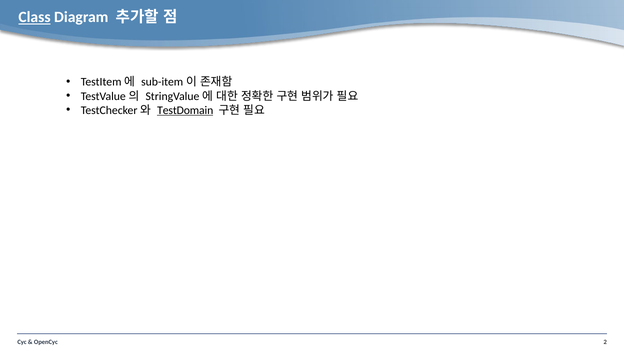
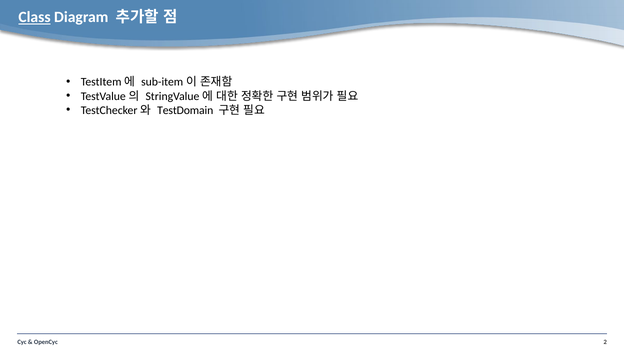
TestDomain underline: present -> none
